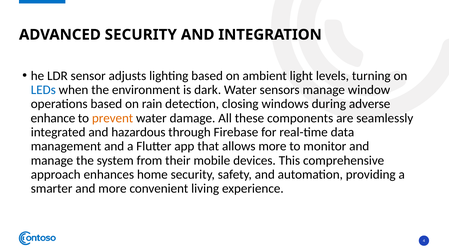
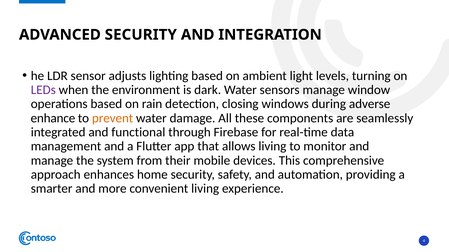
LEDs colour: blue -> purple
hazardous: hazardous -> functional
allows more: more -> living
